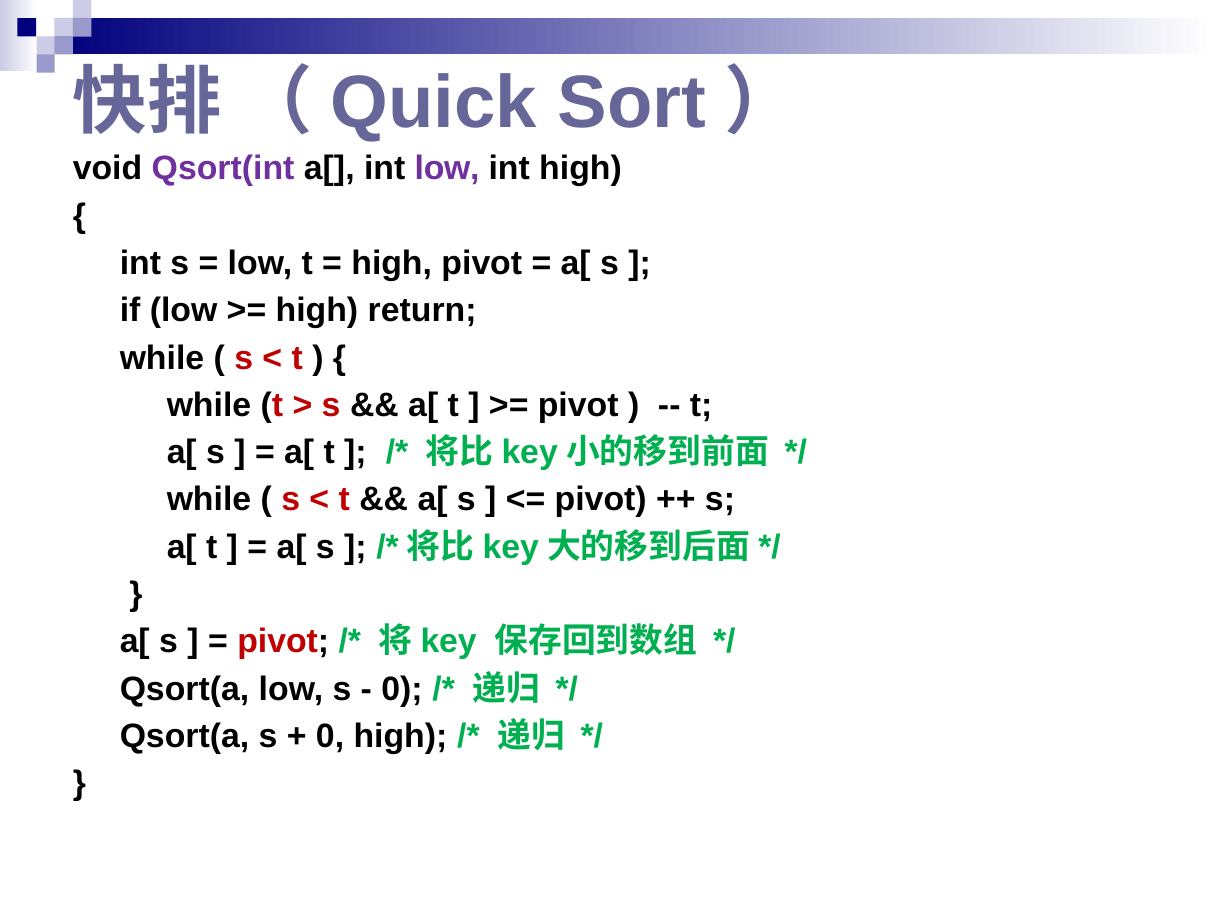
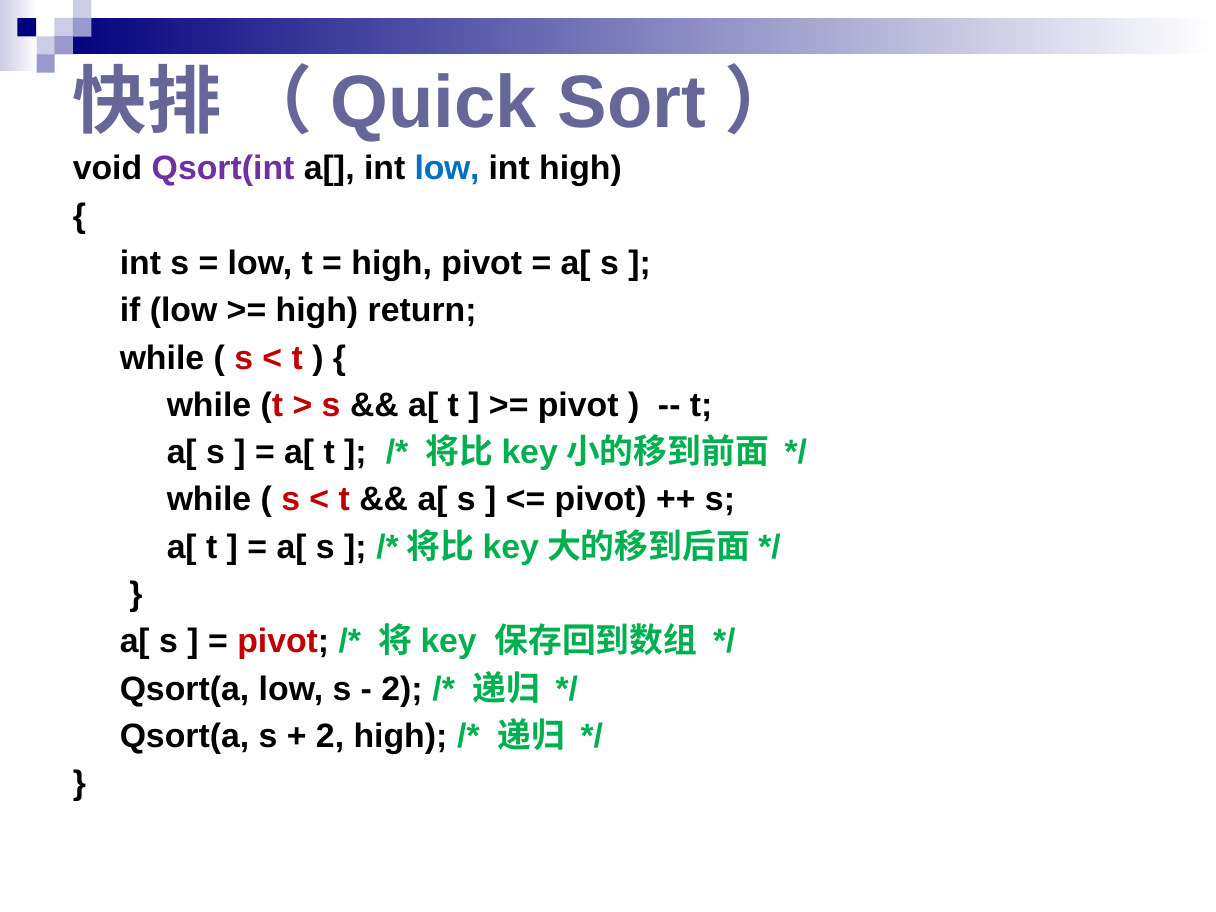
low at (447, 169) colour: purple -> blue
0 at (402, 689): 0 -> 2
0 at (330, 736): 0 -> 2
